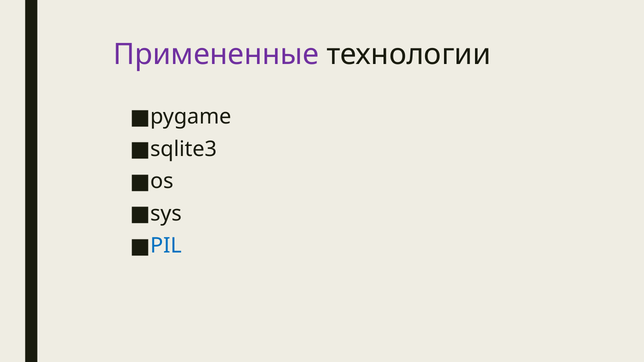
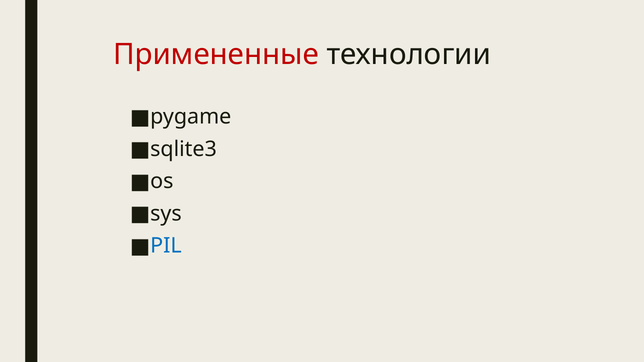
Примененные colour: purple -> red
